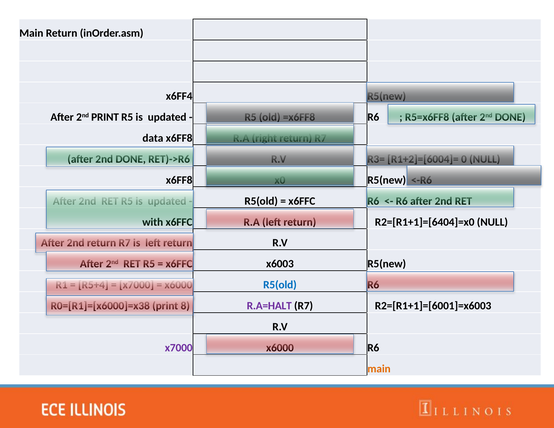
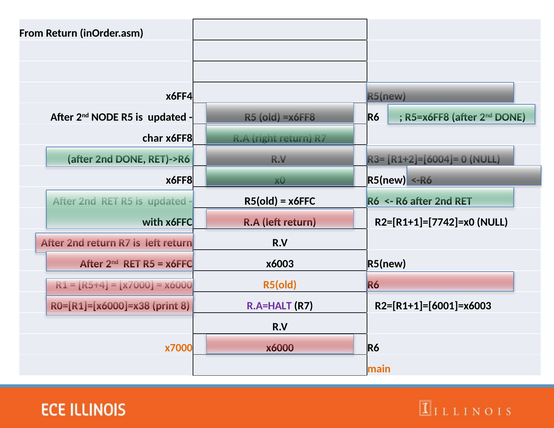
Main at (31, 33): Main -> From
2nd PRINT: PRINT -> NODE
data: data -> char
R2=[R1+1]=[6404]=x0: R2=[R1+1]=[6404]=x0 -> R2=[R1+1]=[7742]=x0
R5(old at (280, 285) colour: blue -> orange
x7000 at (179, 348) colour: purple -> orange
